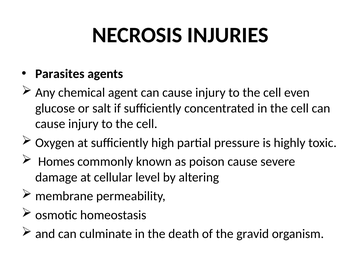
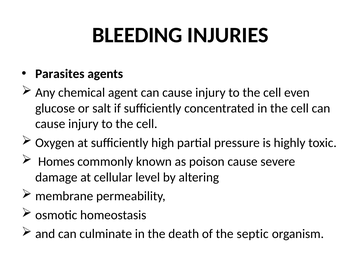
NECROSIS: NECROSIS -> BLEEDING
gravid: gravid -> septic
